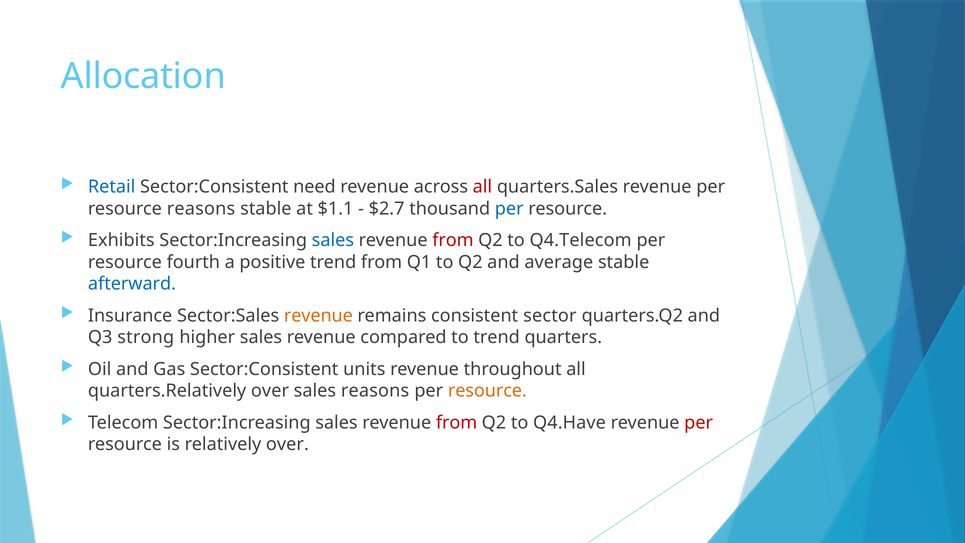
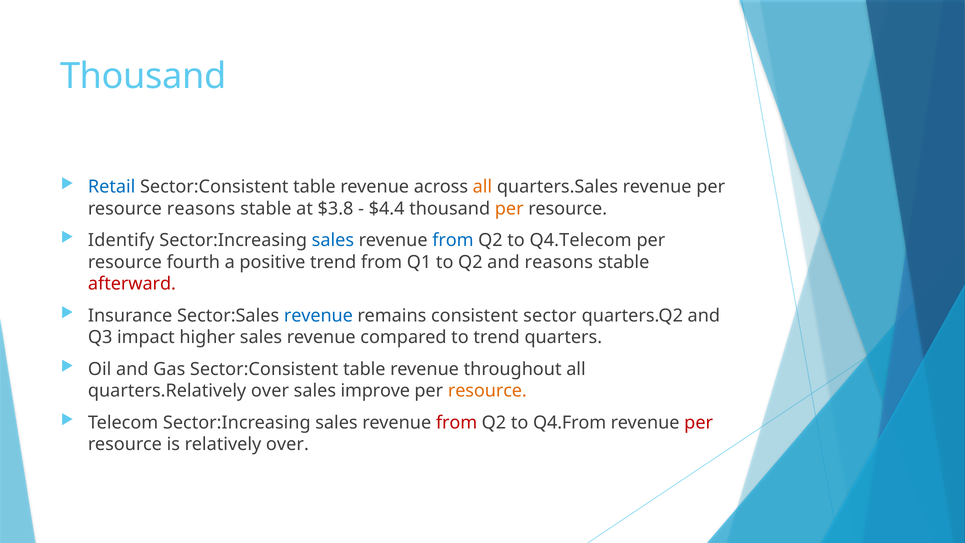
Allocation at (143, 76): Allocation -> Thousand
need at (314, 187): need -> table
all at (482, 187) colour: red -> orange
$1.1: $1.1 -> $3.8
$2.7: $2.7 -> $4.4
per at (509, 208) colour: blue -> orange
Exhibits: Exhibits -> Identify
from at (453, 240) colour: red -> blue
and average: average -> reasons
afterward colour: blue -> red
revenue at (318, 315) colour: orange -> blue
strong: strong -> impact
Gas Sector:Consistent units: units -> table
sales reasons: reasons -> improve
Q4.Have: Q4.Have -> Q4.From
